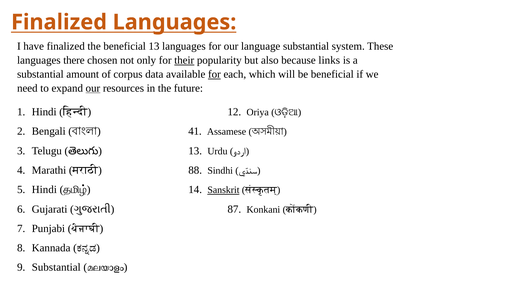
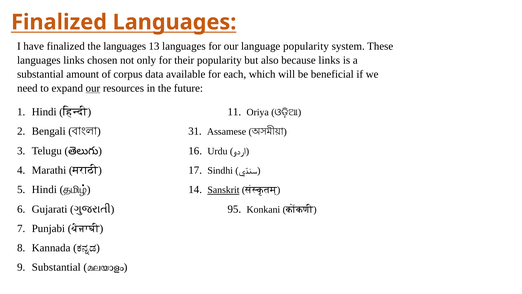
the beneficial: beneficial -> languages
language substantial: substantial -> popularity
languages there: there -> links
their underline: present -> none
for at (214, 74) underline: present -> none
12: 12 -> 11
41: 41 -> 31
13 at (195, 151): 13 -> 16
88: 88 -> 17
87: 87 -> 95
